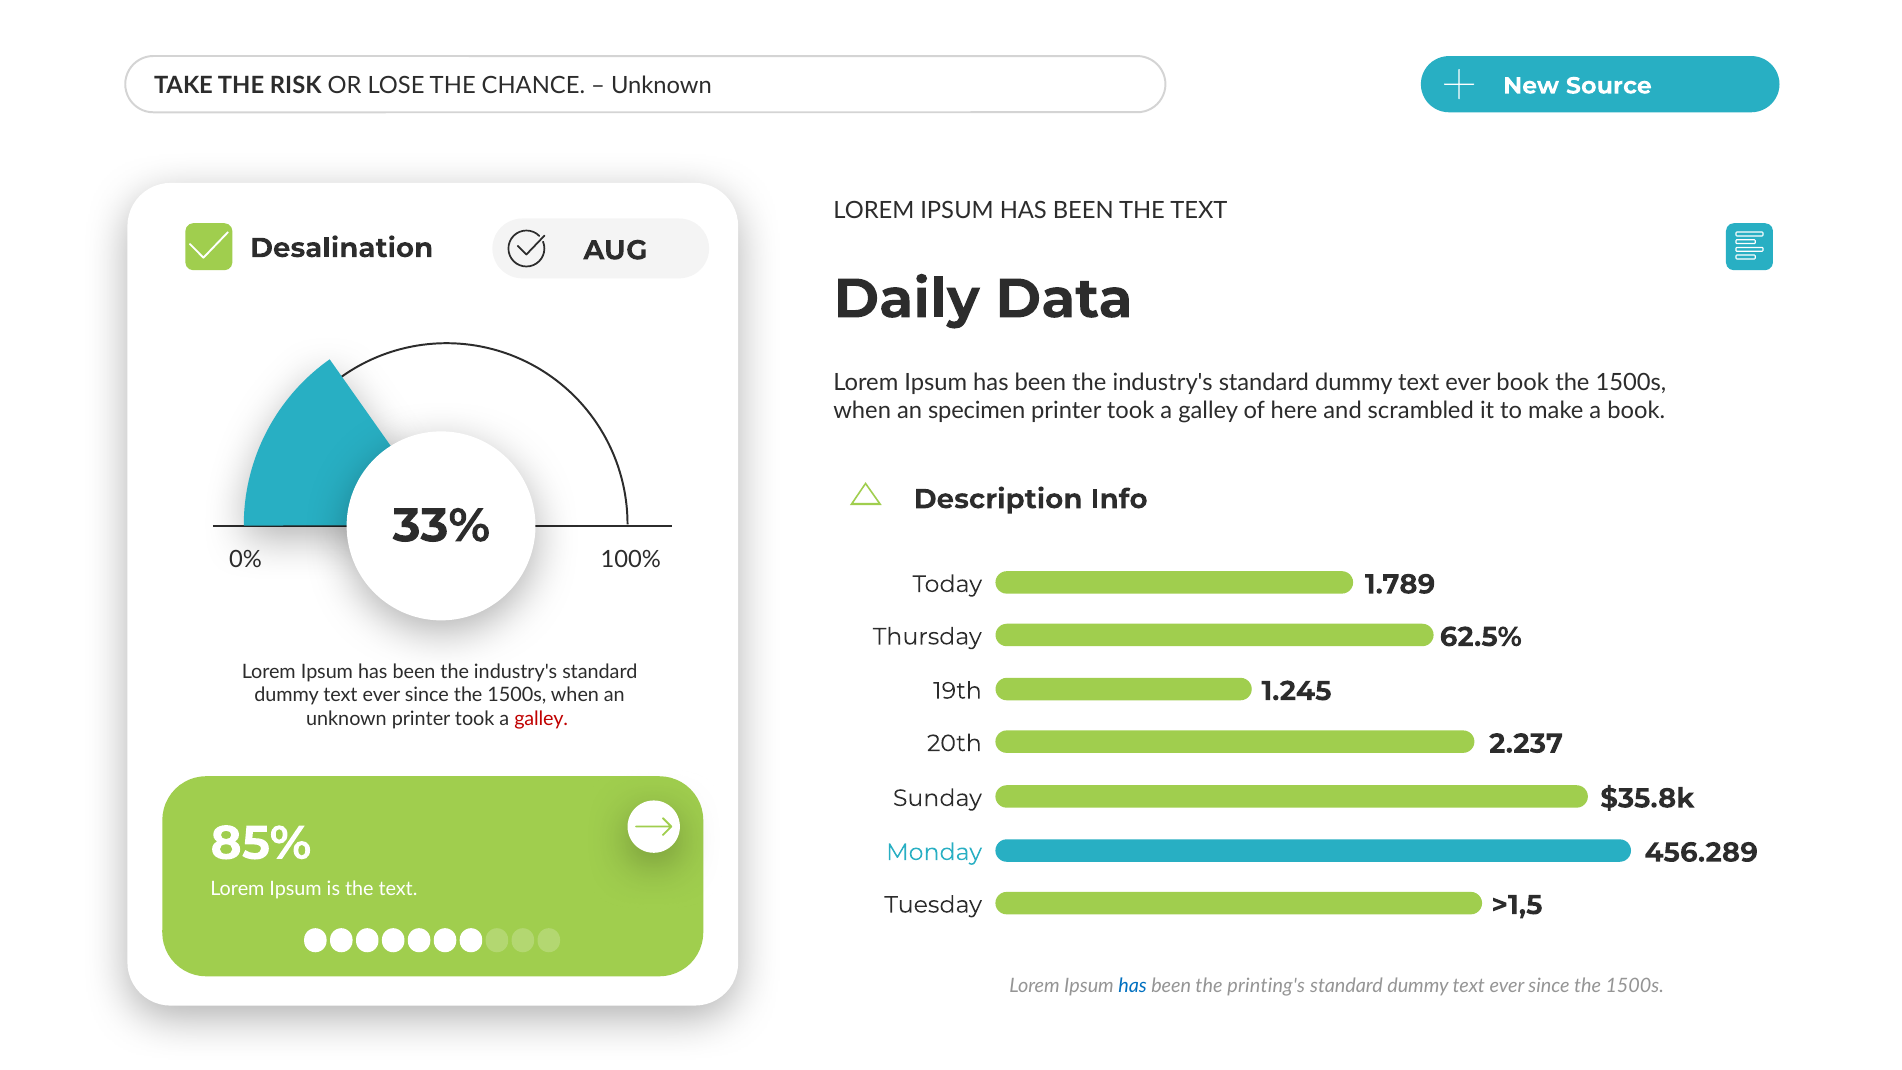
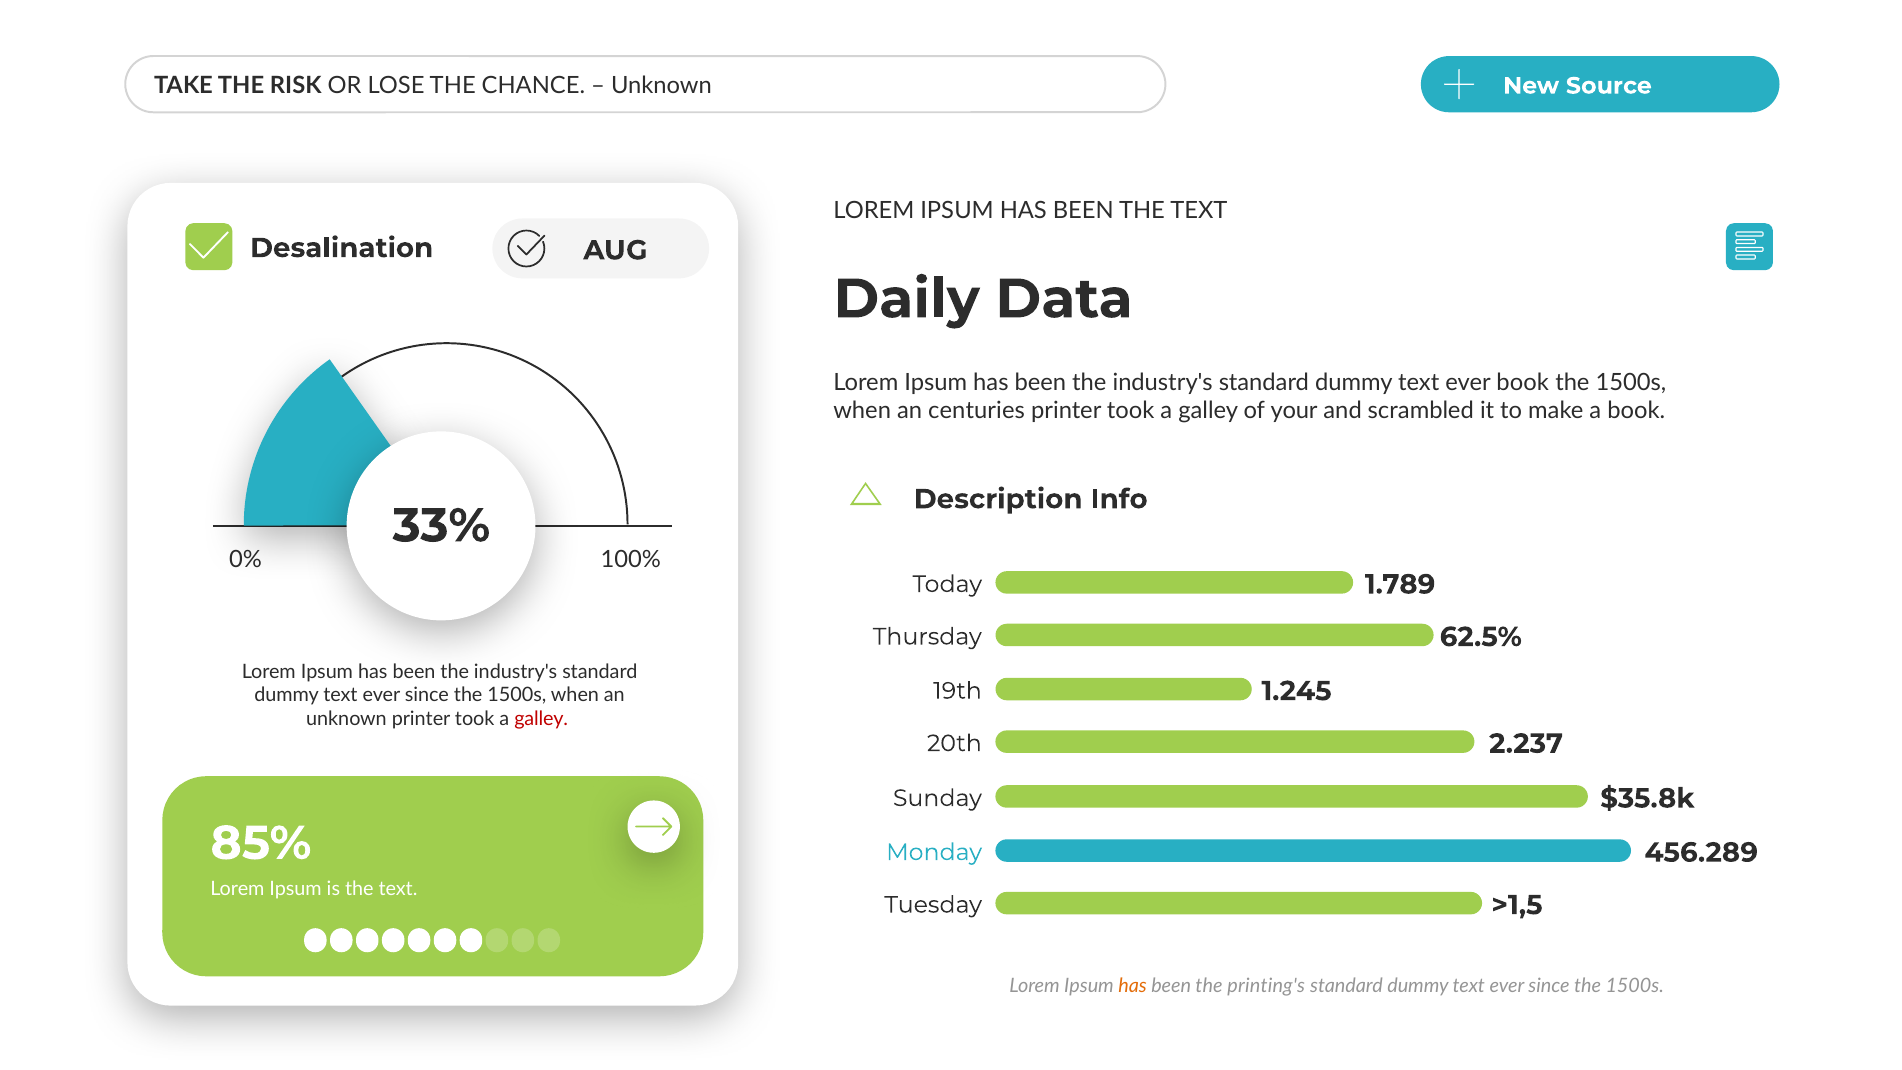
specimen: specimen -> centuries
here: here -> your
has at (1133, 986) colour: blue -> orange
